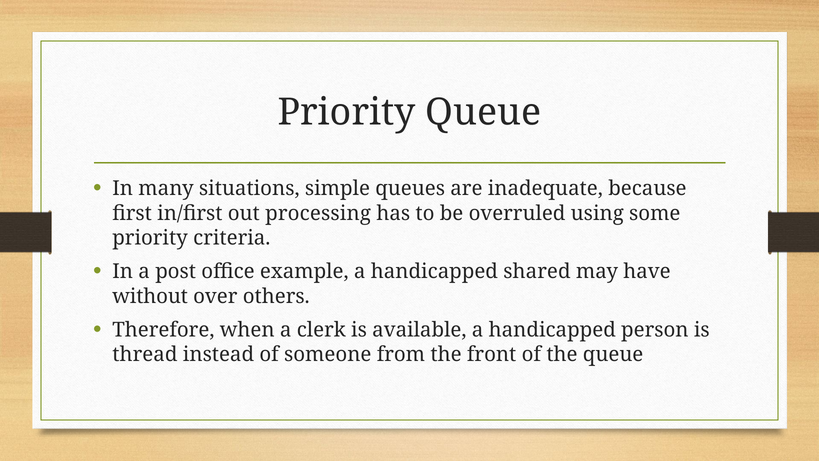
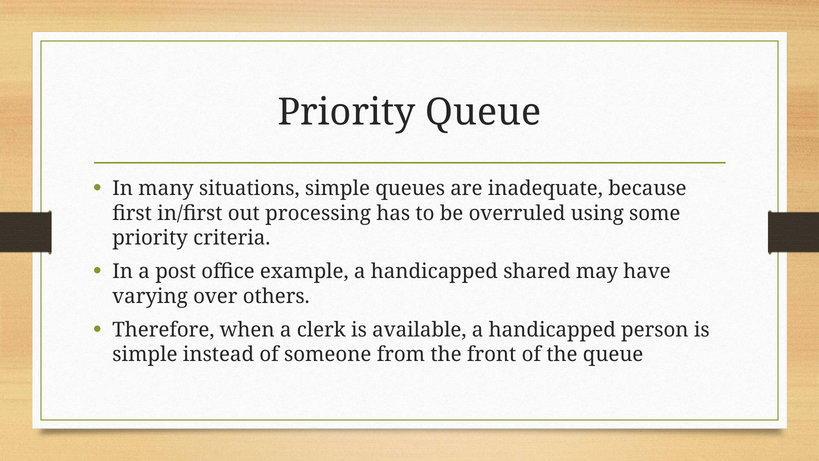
without: without -> varying
thread at (145, 354): thread -> simple
